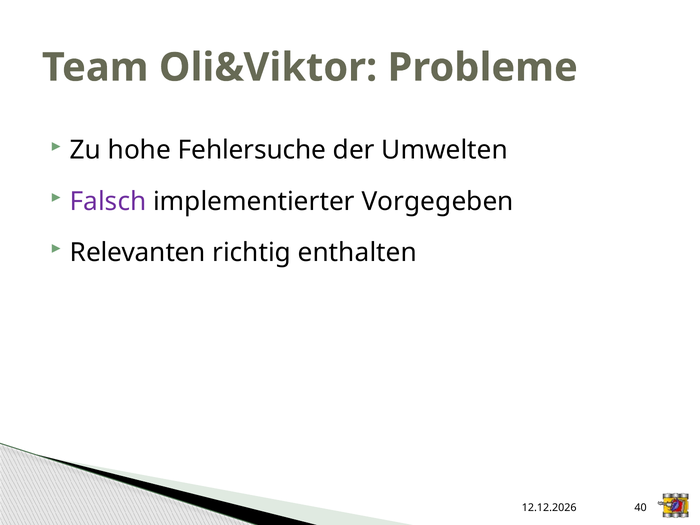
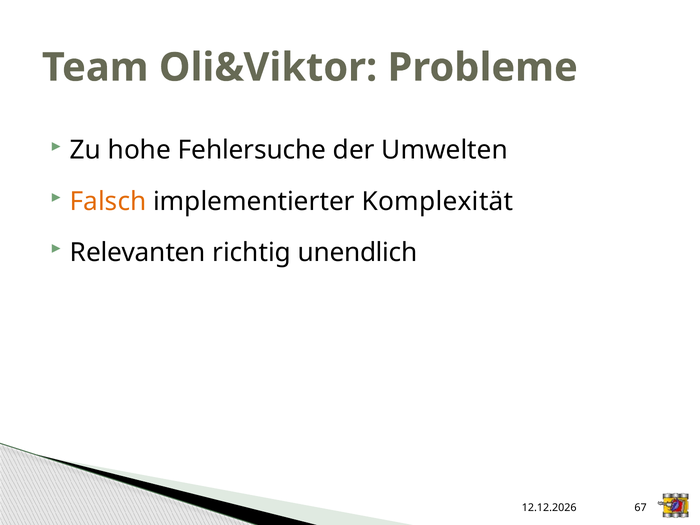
Falsch colour: purple -> orange
Vorgegeben: Vorgegeben -> Komplexität
enthalten: enthalten -> unendlich
40: 40 -> 67
